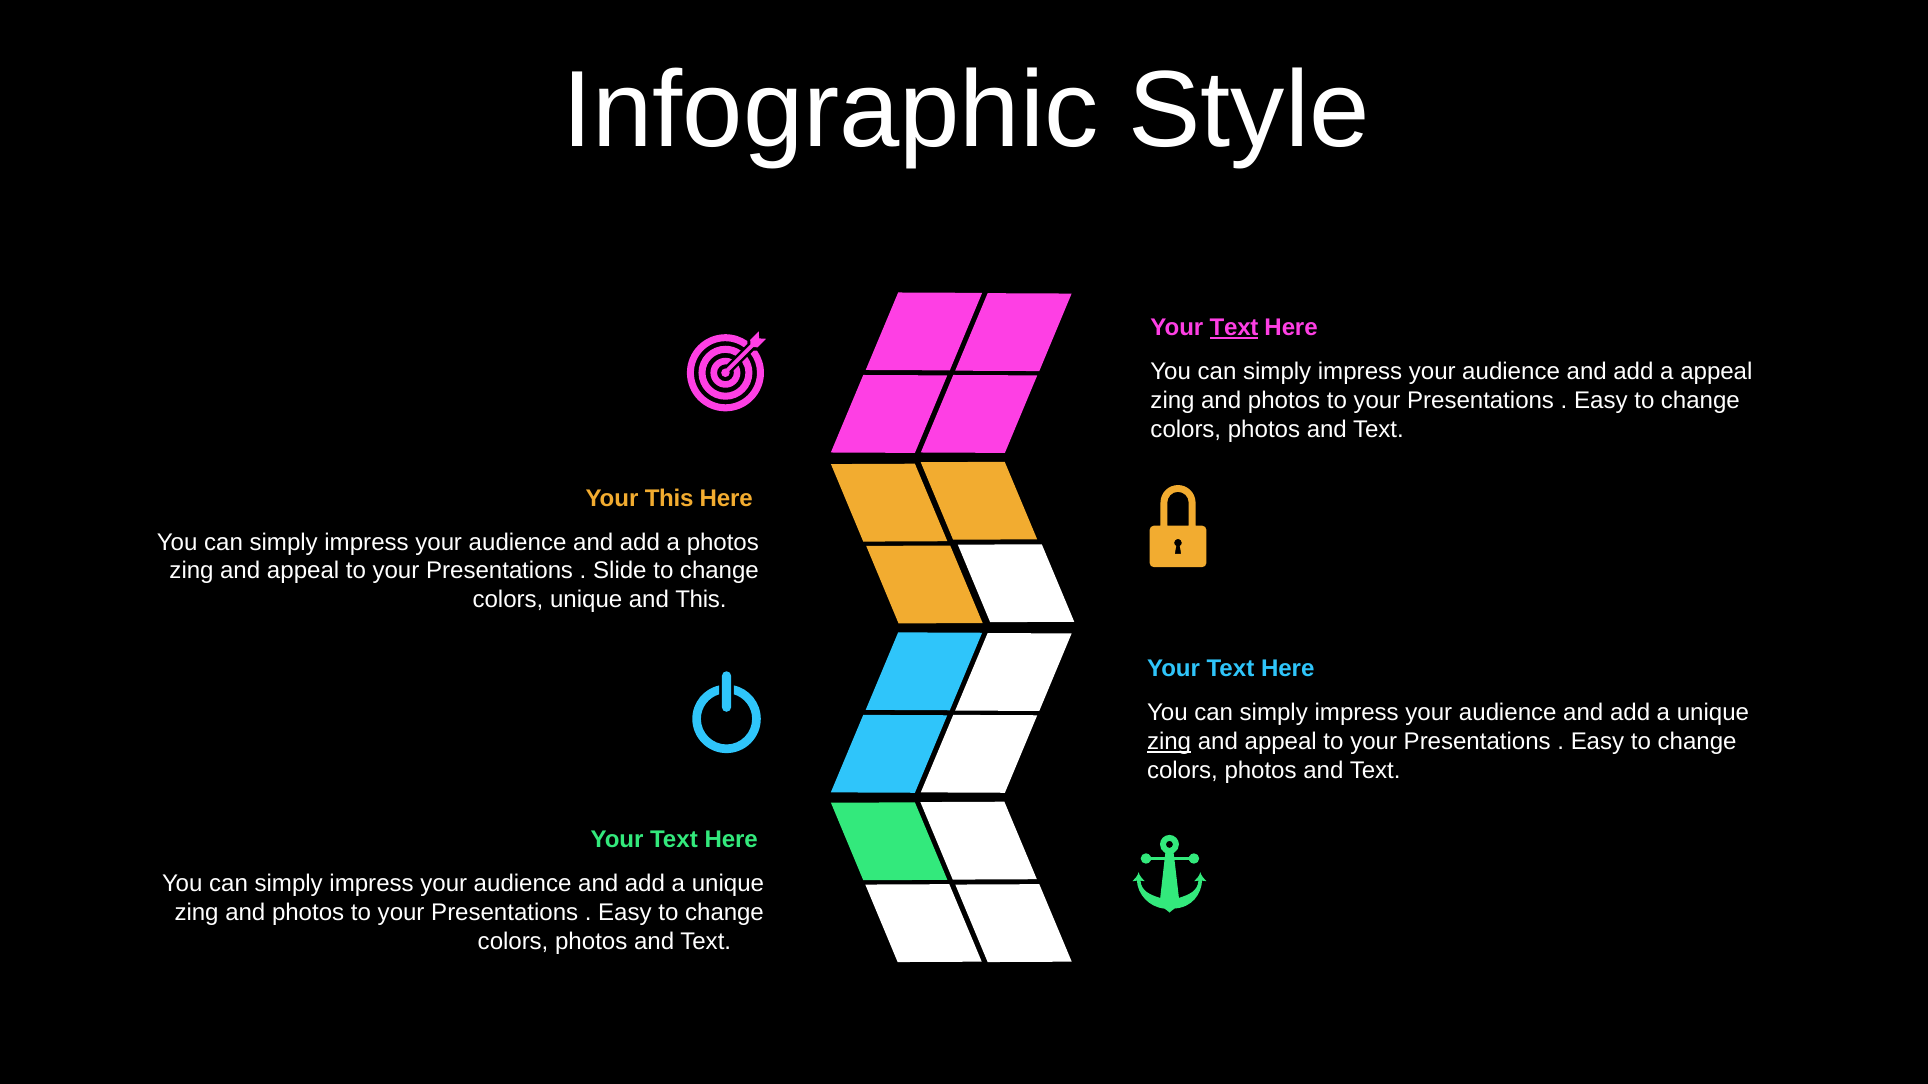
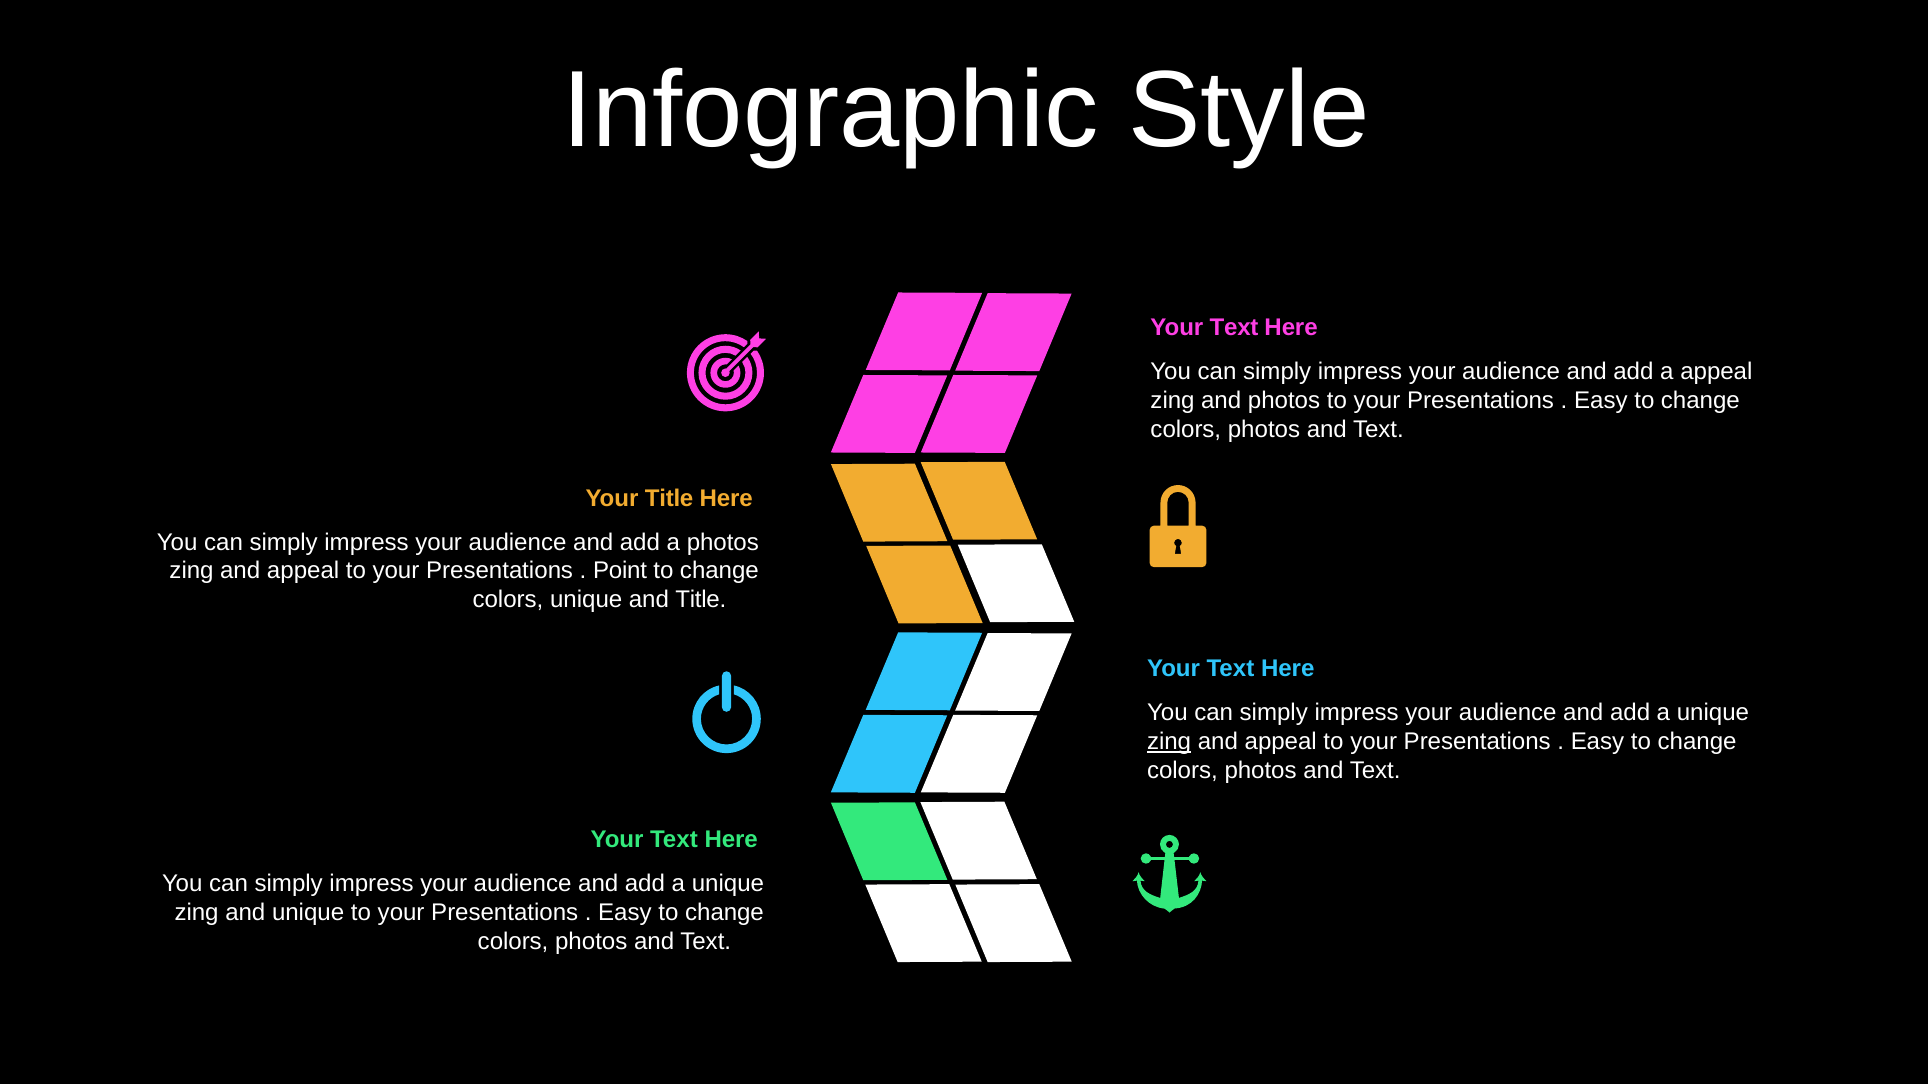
Text at (1234, 328) underline: present -> none
Your This: This -> Title
Slide: Slide -> Point
and This: This -> Title
photos at (308, 913): photos -> unique
